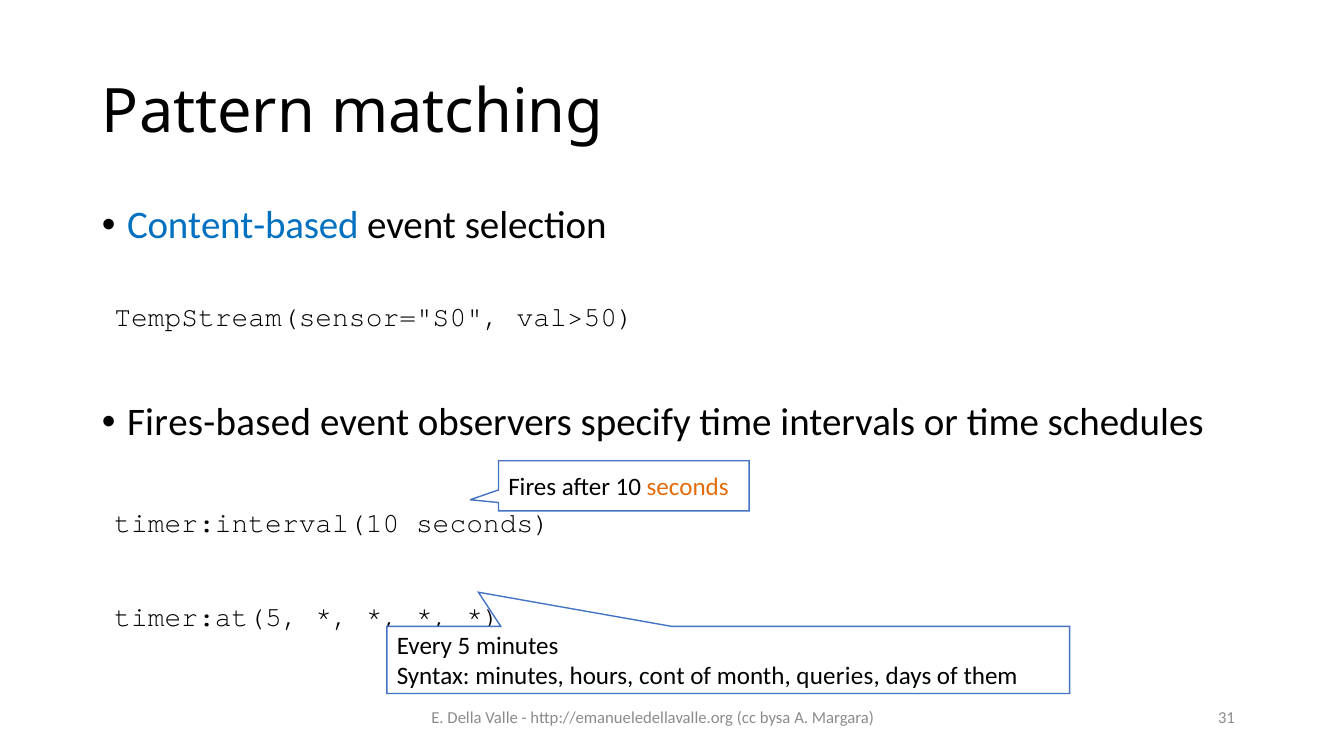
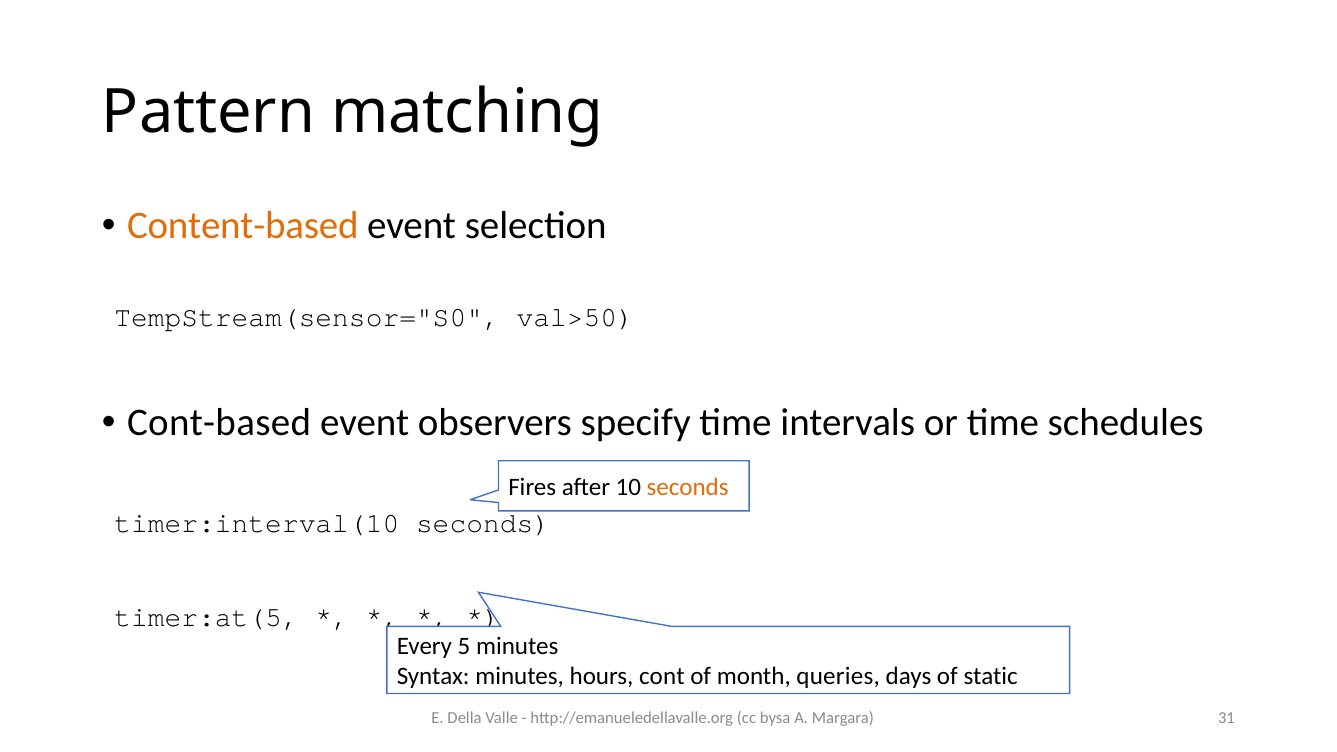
Content-based colour: blue -> orange
Fires-based: Fires-based -> Cont-based
them: them -> static
